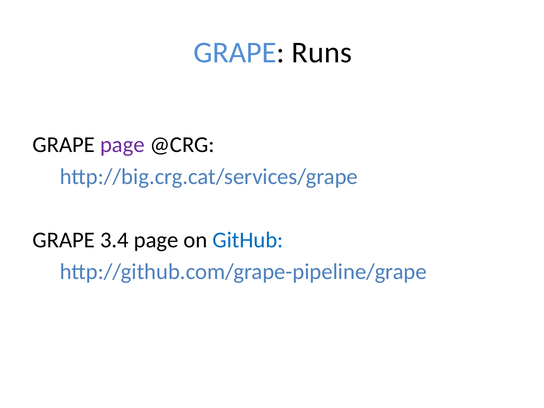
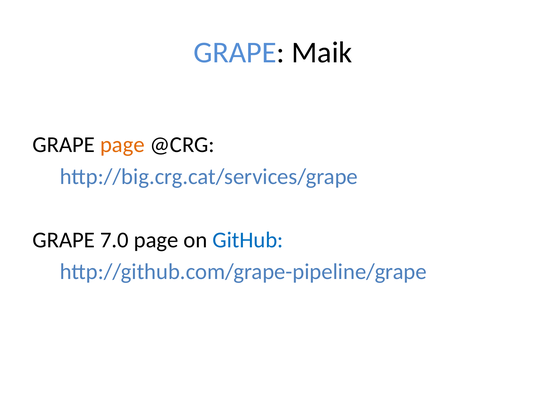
Runs: Runs -> Maik
page at (122, 145) colour: purple -> orange
3.4: 3.4 -> 7.0
